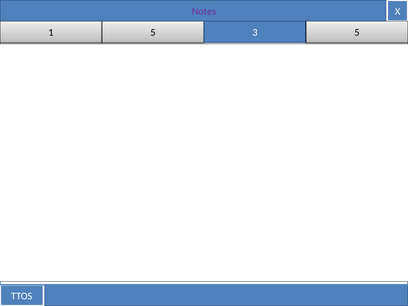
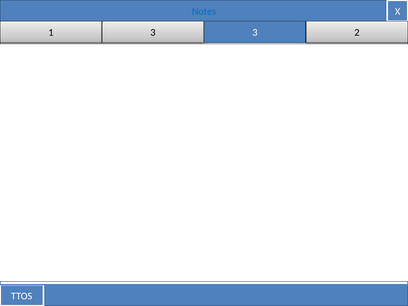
Notes colour: purple -> blue
1 5: 5 -> 3
3 5: 5 -> 2
